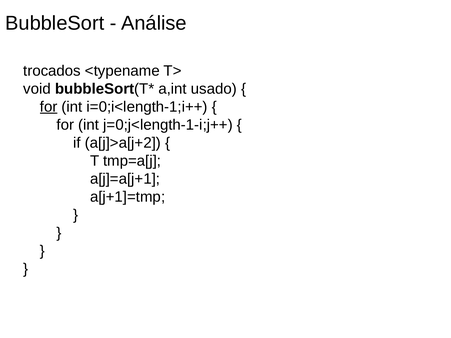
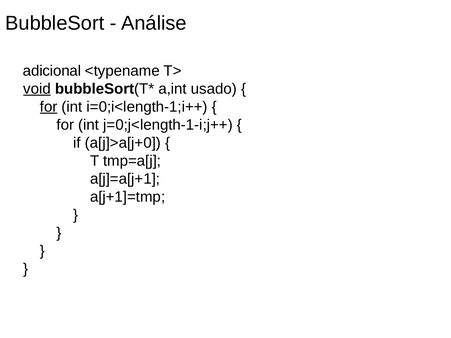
trocados: trocados -> adicional
void underline: none -> present
a[j]>a[j+2: a[j]>a[j+2 -> a[j]>a[j+0
